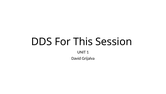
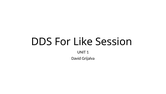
This: This -> Like
